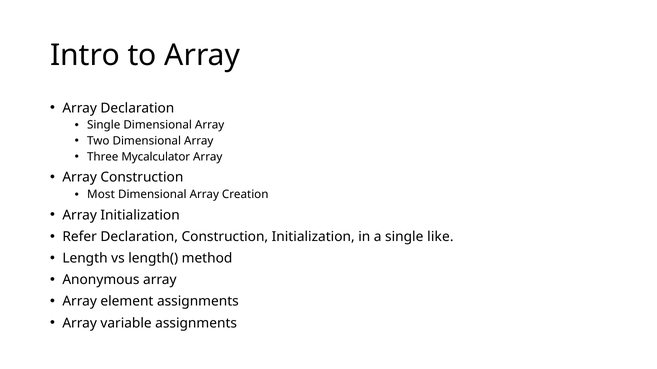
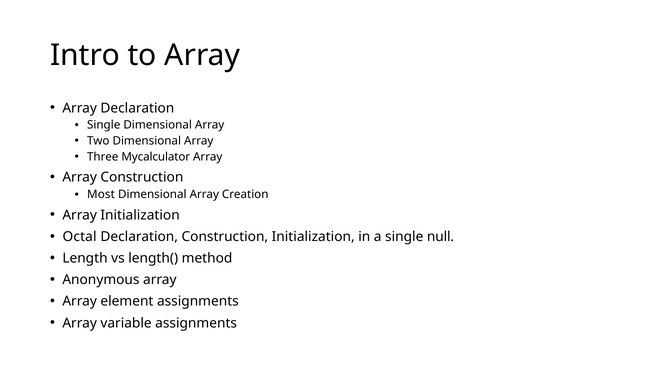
Refer: Refer -> Octal
like: like -> null
